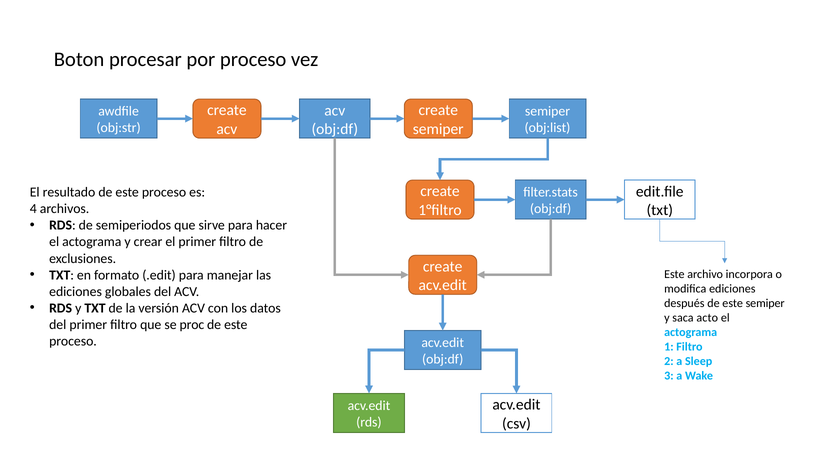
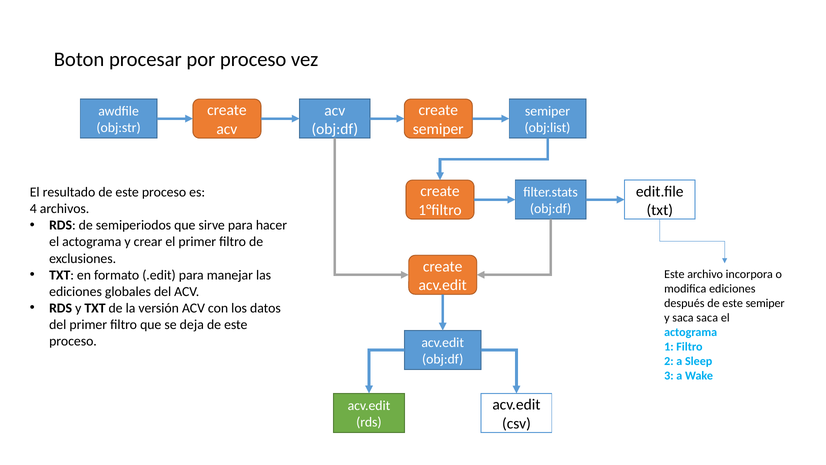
saca acto: acto -> saca
proc: proc -> deja
